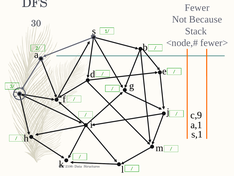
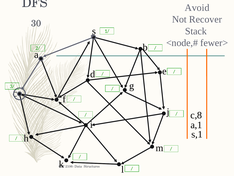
Fewer: Fewer -> Avoid
Because: Because -> Recover
c,9: c,9 -> c,8
